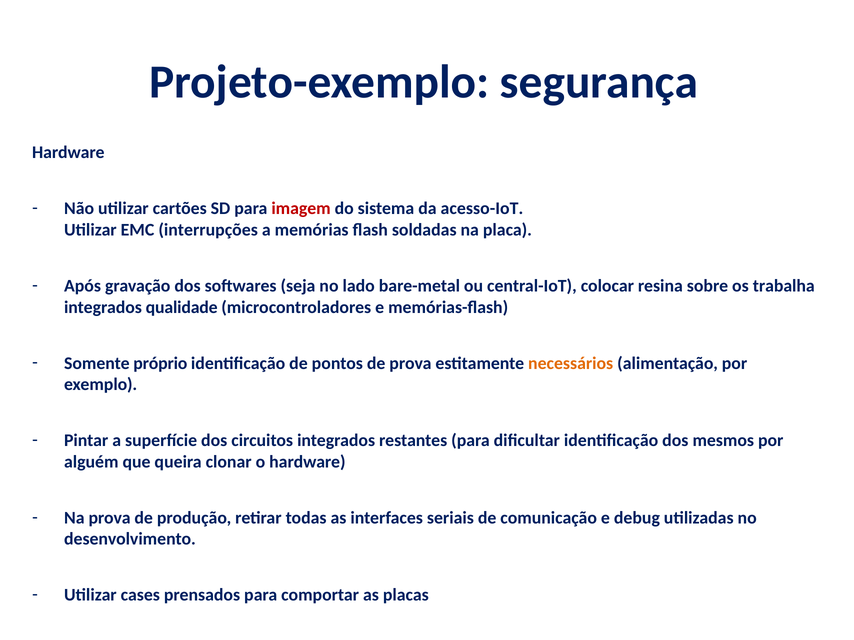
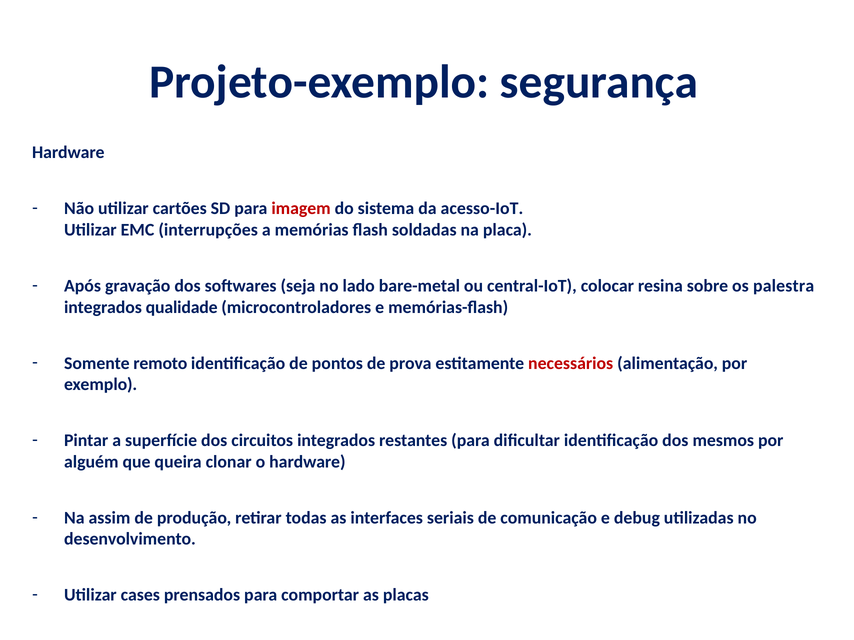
trabalha: trabalha -> palestra
próprio: próprio -> remoto
necessários colour: orange -> red
Na prova: prova -> assim
